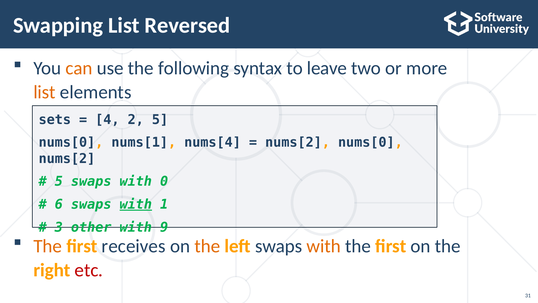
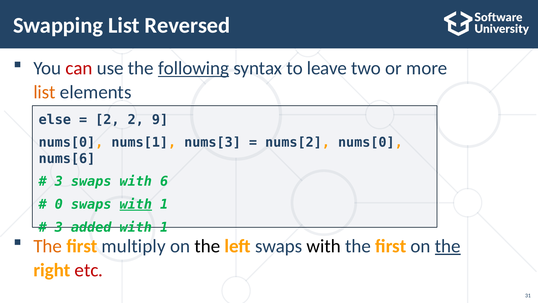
can colour: orange -> red
following underline: none -> present
sets: sets -> else
4 at (107, 119): 4 -> 2
2 5: 5 -> 9
nums[4: nums[4 -> nums[3
nums[2 at (67, 158): nums[2 -> nums[6
5 at (59, 181): 5 -> 3
0: 0 -> 6
6: 6 -> 0
other: other -> added
9 at (164, 227): 9 -> 1
receives: receives -> multiply
the at (207, 246) colour: orange -> black
with at (324, 246) colour: orange -> black
the at (448, 246) underline: none -> present
